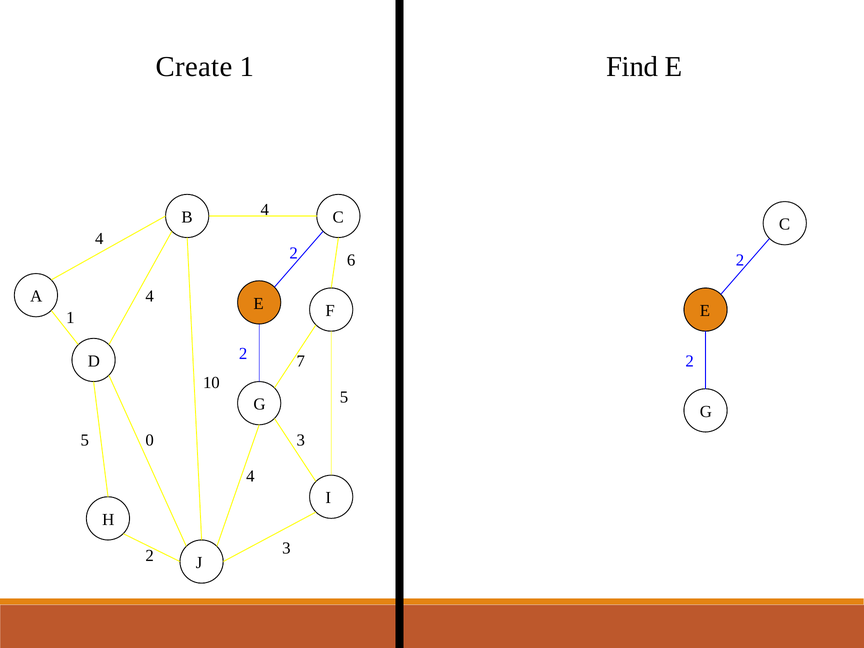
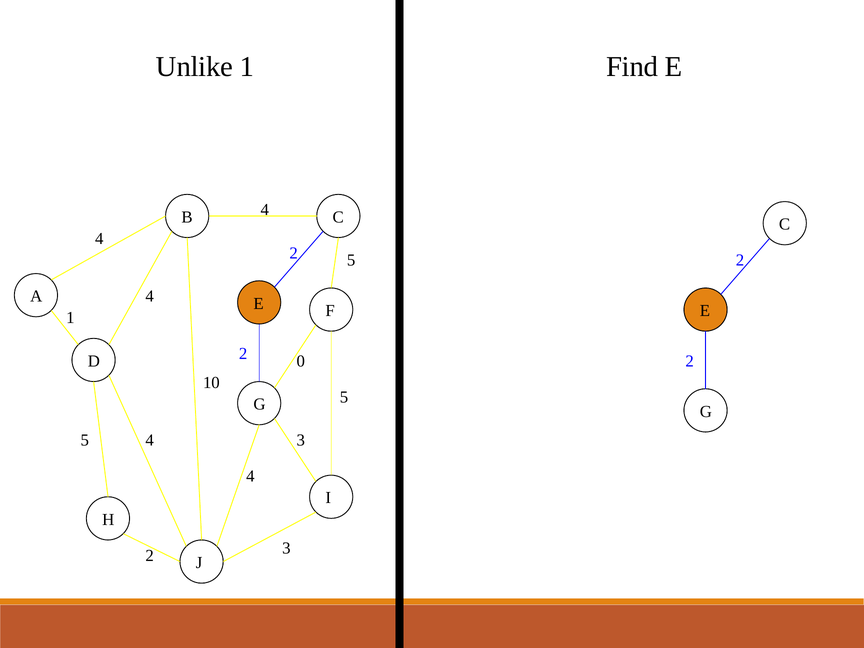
Create: Create -> Unlike
6 at (351, 260): 6 -> 5
7: 7 -> 0
5 0: 0 -> 4
